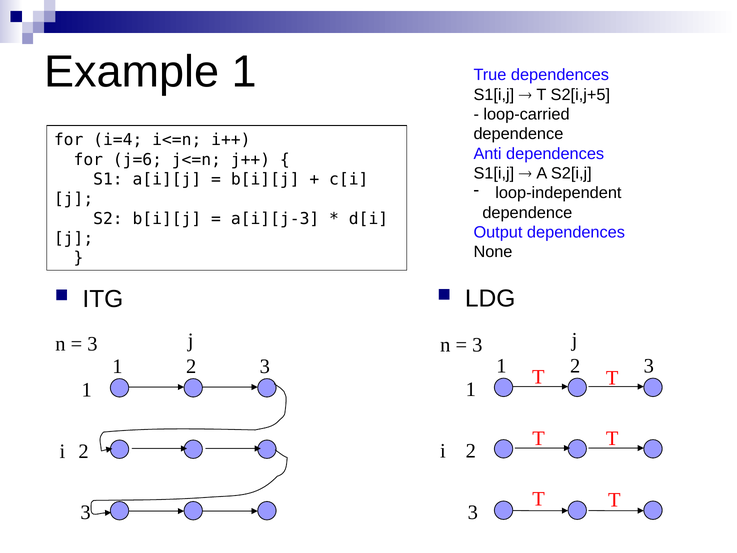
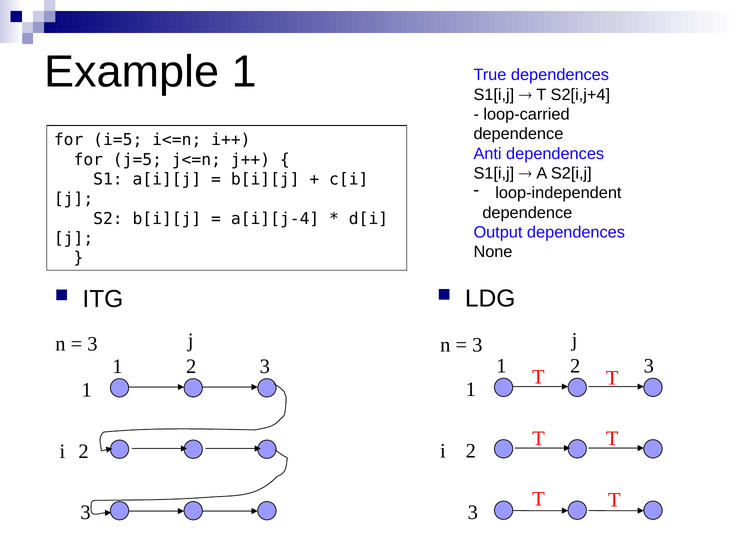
S2[i,j+5: S2[i,j+5 -> S2[i,j+4
i=4: i=4 -> i=5
j=6: j=6 -> j=5
a[i][j-3: a[i][j-3 -> a[i][j-4
